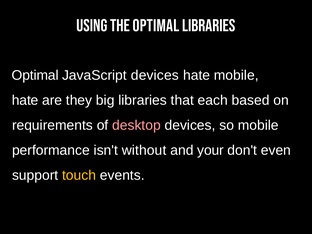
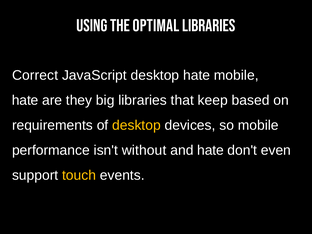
Optimal at (35, 75): Optimal -> Correct
JavaScript devices: devices -> desktop
each: each -> keep
desktop at (136, 125) colour: pink -> yellow
and your: your -> hate
